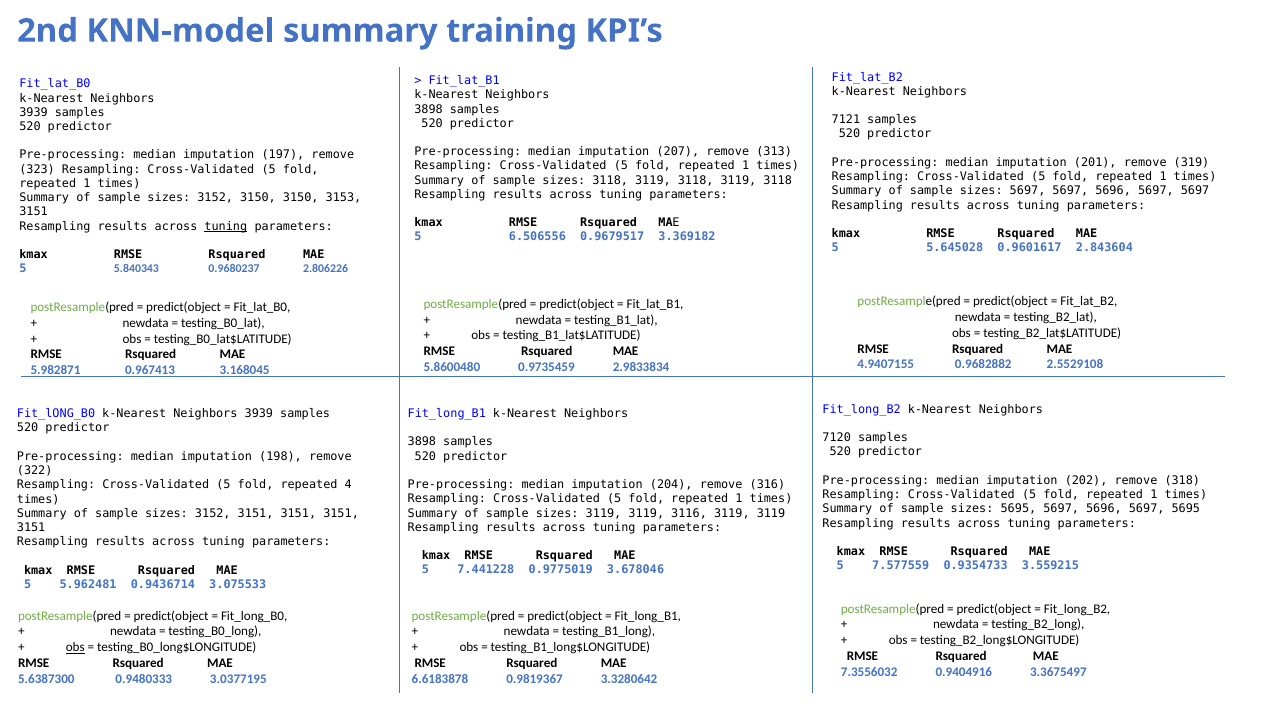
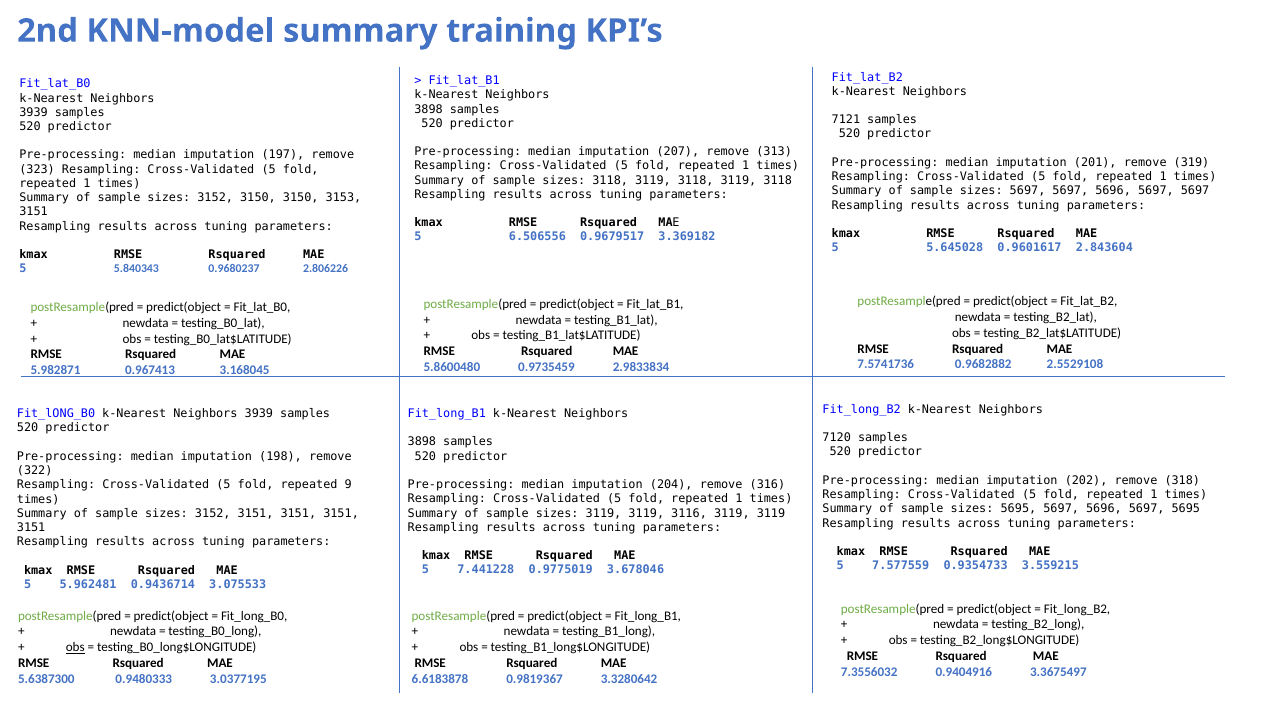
tuning at (226, 226) underline: present -> none
4.9407155: 4.9407155 -> 7.5741736
4: 4 -> 9
